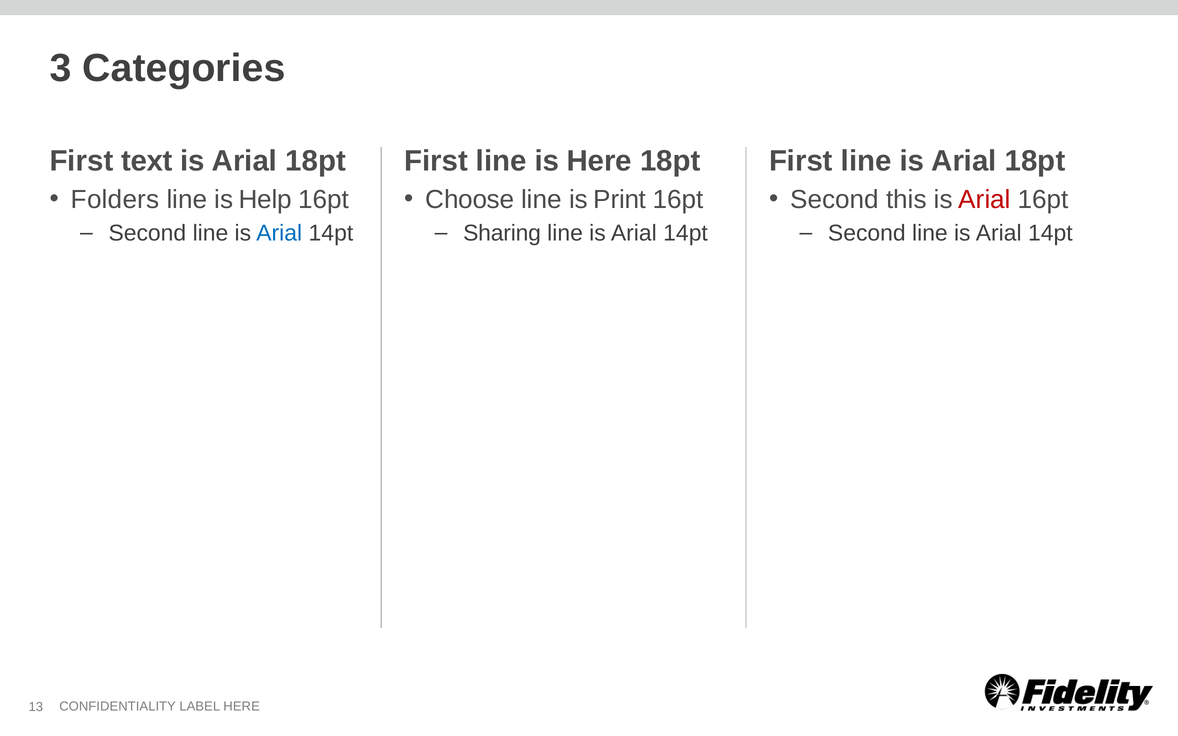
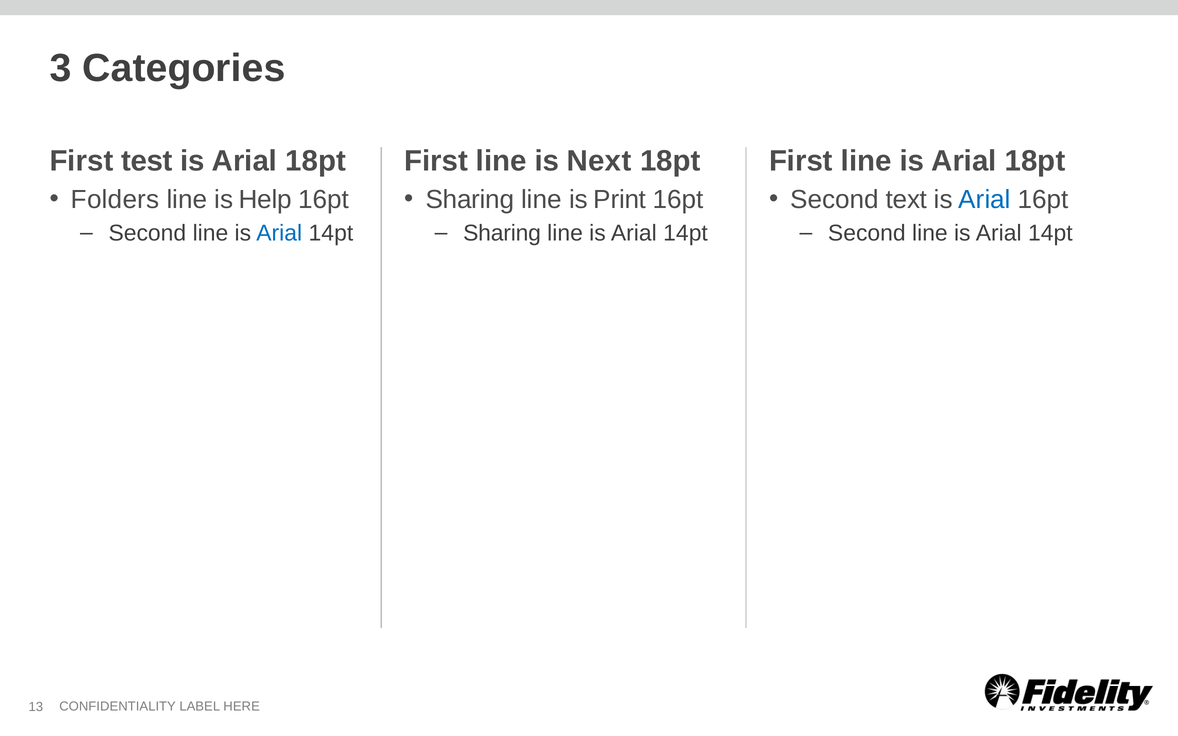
text: text -> test
is Here: Here -> Next
Choose at (470, 200): Choose -> Sharing
this: this -> text
Arial at (985, 200) colour: red -> blue
